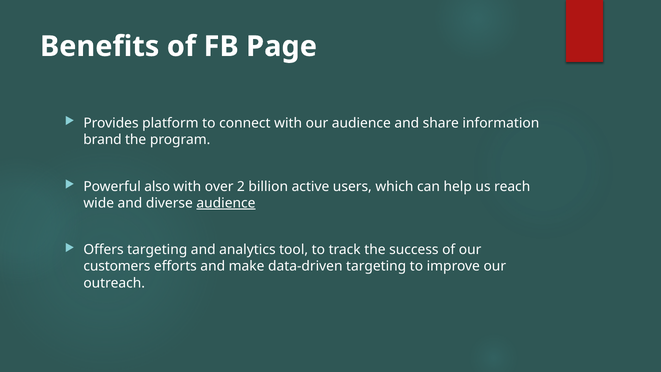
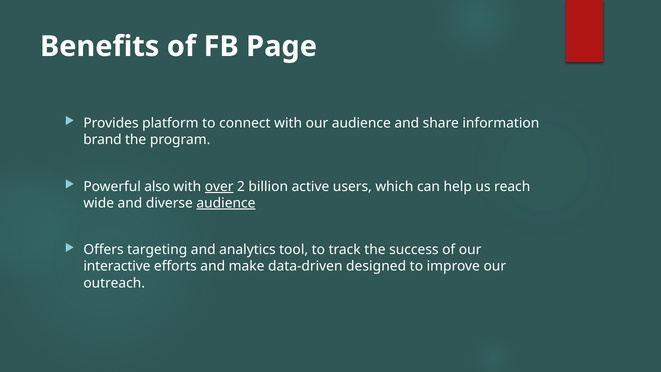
over underline: none -> present
customers: customers -> interactive
data-driven targeting: targeting -> designed
